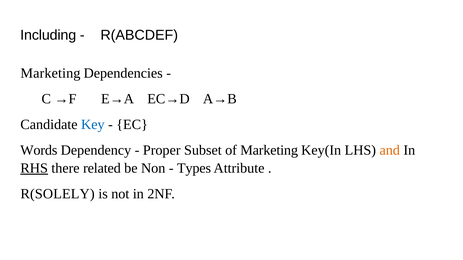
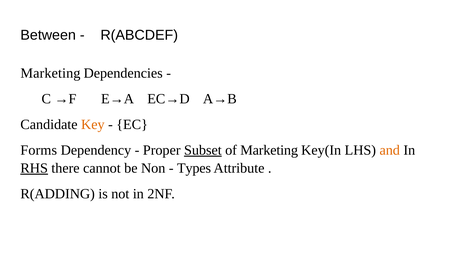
Including: Including -> Between
Key colour: blue -> orange
Words: Words -> Forms
Subset underline: none -> present
related: related -> cannot
R(SOLELY: R(SOLELY -> R(ADDING
